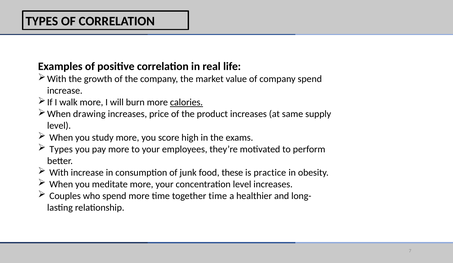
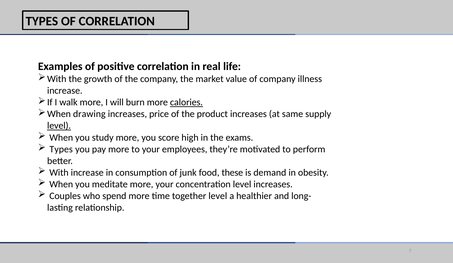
company spend: spend -> illness
level at (59, 126) underline: none -> present
practice: practice -> demand
together time: time -> level
